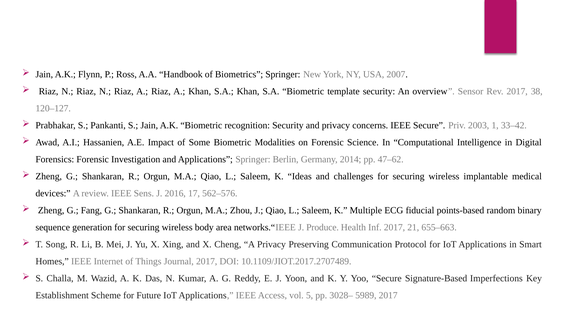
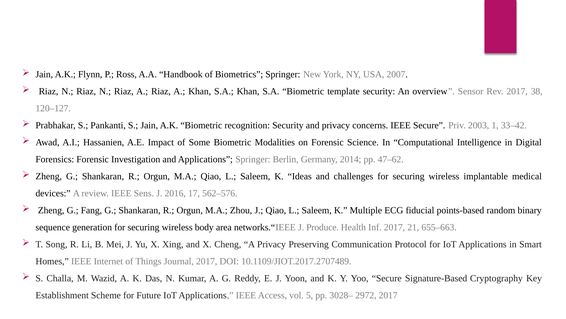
Imperfections: Imperfections -> Cryptography
5989: 5989 -> 2972
